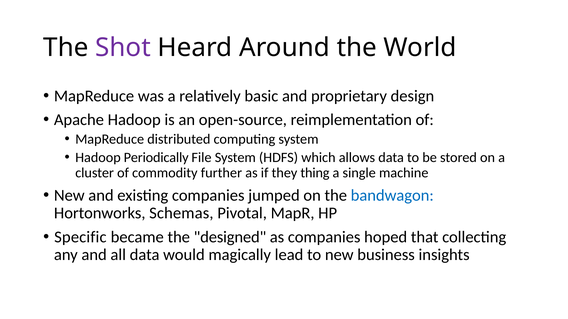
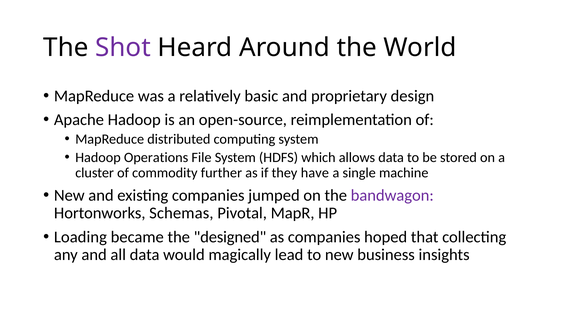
Periodically: Periodically -> Operations
thing: thing -> have
bandwagon colour: blue -> purple
Specific: Specific -> Loading
